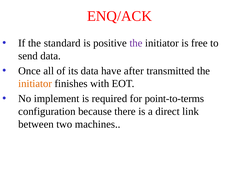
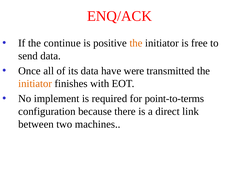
standard: standard -> continue
the at (136, 43) colour: purple -> orange
after: after -> were
